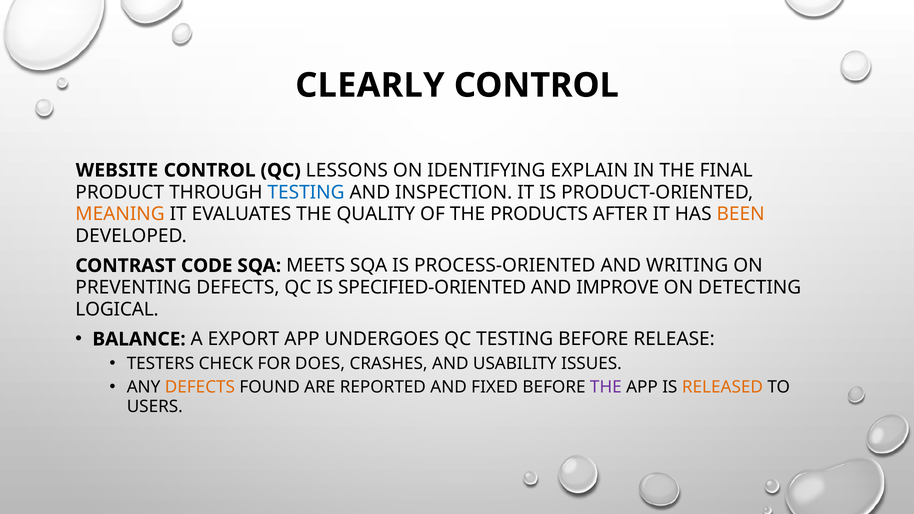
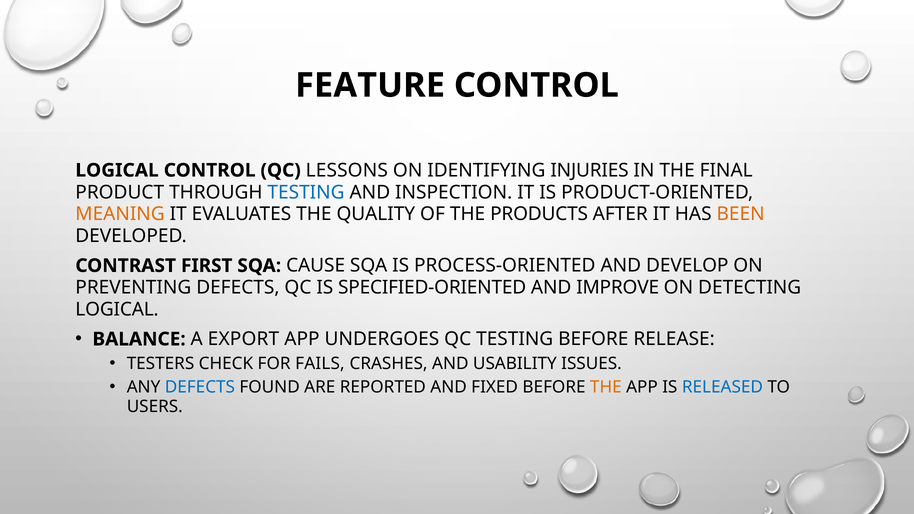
CLEARLY: CLEARLY -> FEATURE
WEBSITE at (117, 170): WEBSITE -> LOGICAL
EXPLAIN: EXPLAIN -> INJURIES
CODE: CODE -> FIRST
MEETS: MEETS -> CAUSE
WRITING: WRITING -> DEVELOP
DOES: DOES -> FAILS
DEFECTS at (200, 387) colour: orange -> blue
THE at (606, 387) colour: purple -> orange
RELEASED colour: orange -> blue
